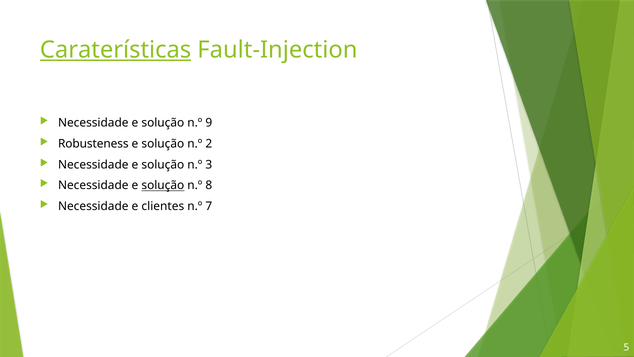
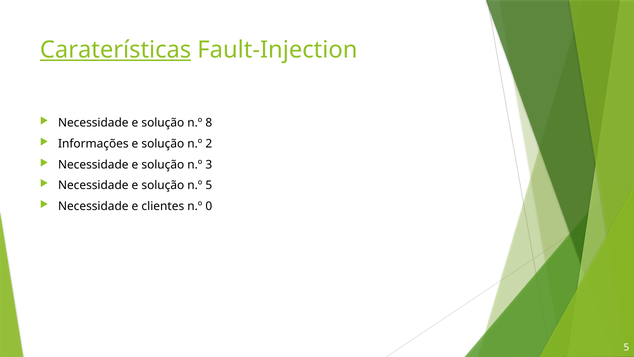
9: 9 -> 8
Robusteness: Robusteness -> Informações
solução at (163, 185) underline: present -> none
n.º 8: 8 -> 5
7: 7 -> 0
